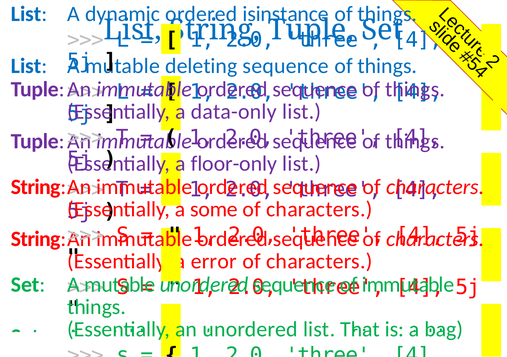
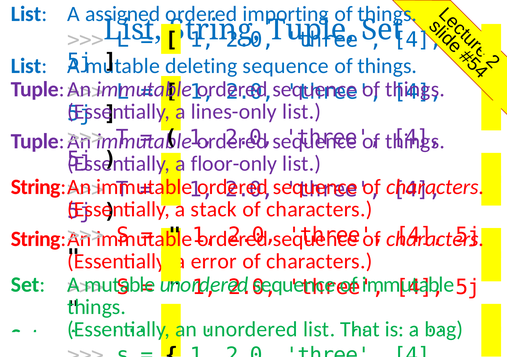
dynamic: dynamic -> assigned
isinstance: isinstance -> importing
data-only: data-only -> lines-only
some: some -> stack
